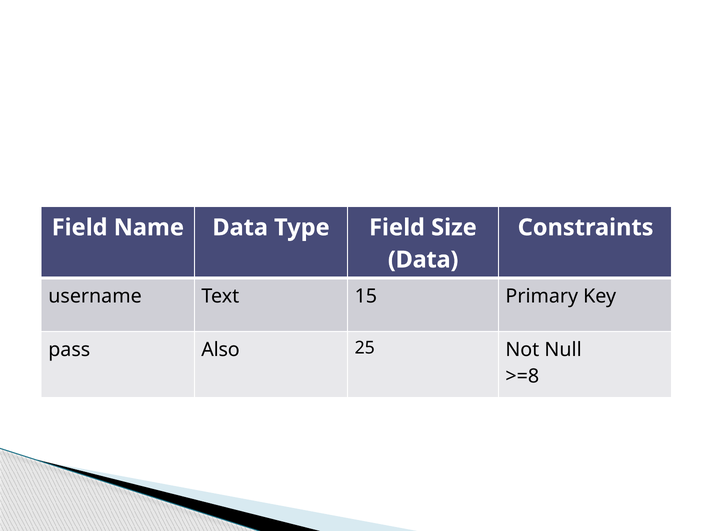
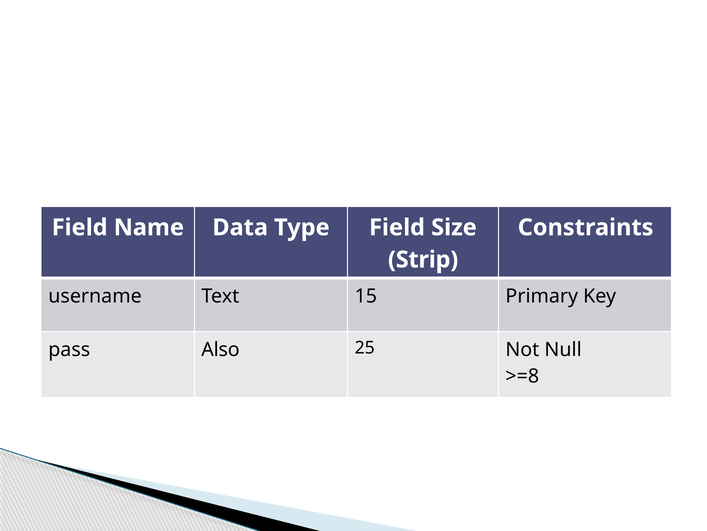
Data at (423, 259): Data -> Strip
